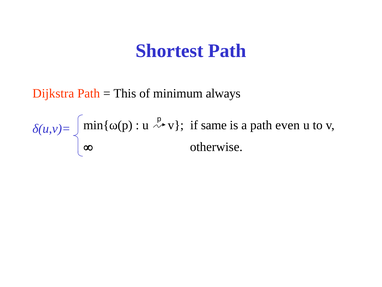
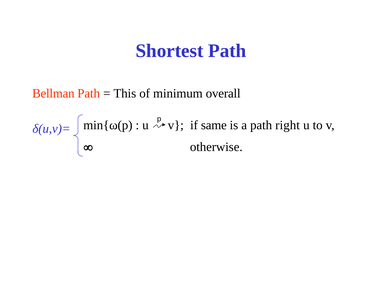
Dijkstra: Dijkstra -> Bellman
always: always -> overall
even: even -> right
